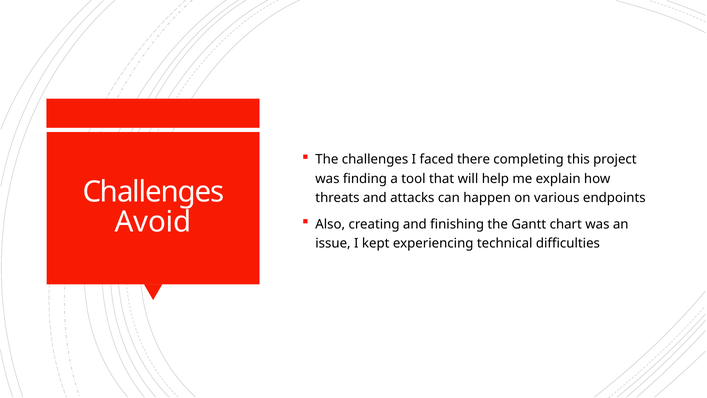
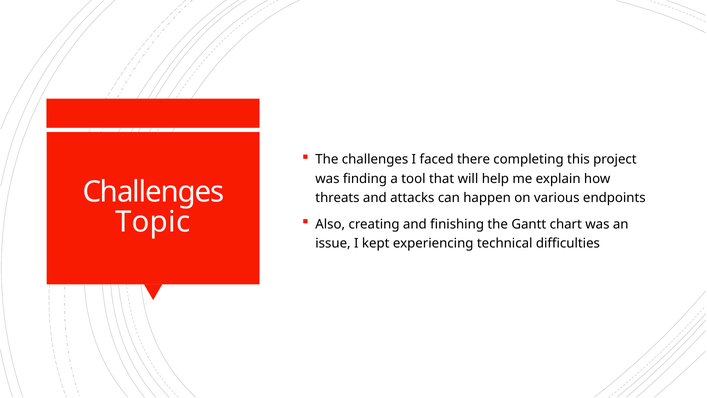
Avoid: Avoid -> Topic
